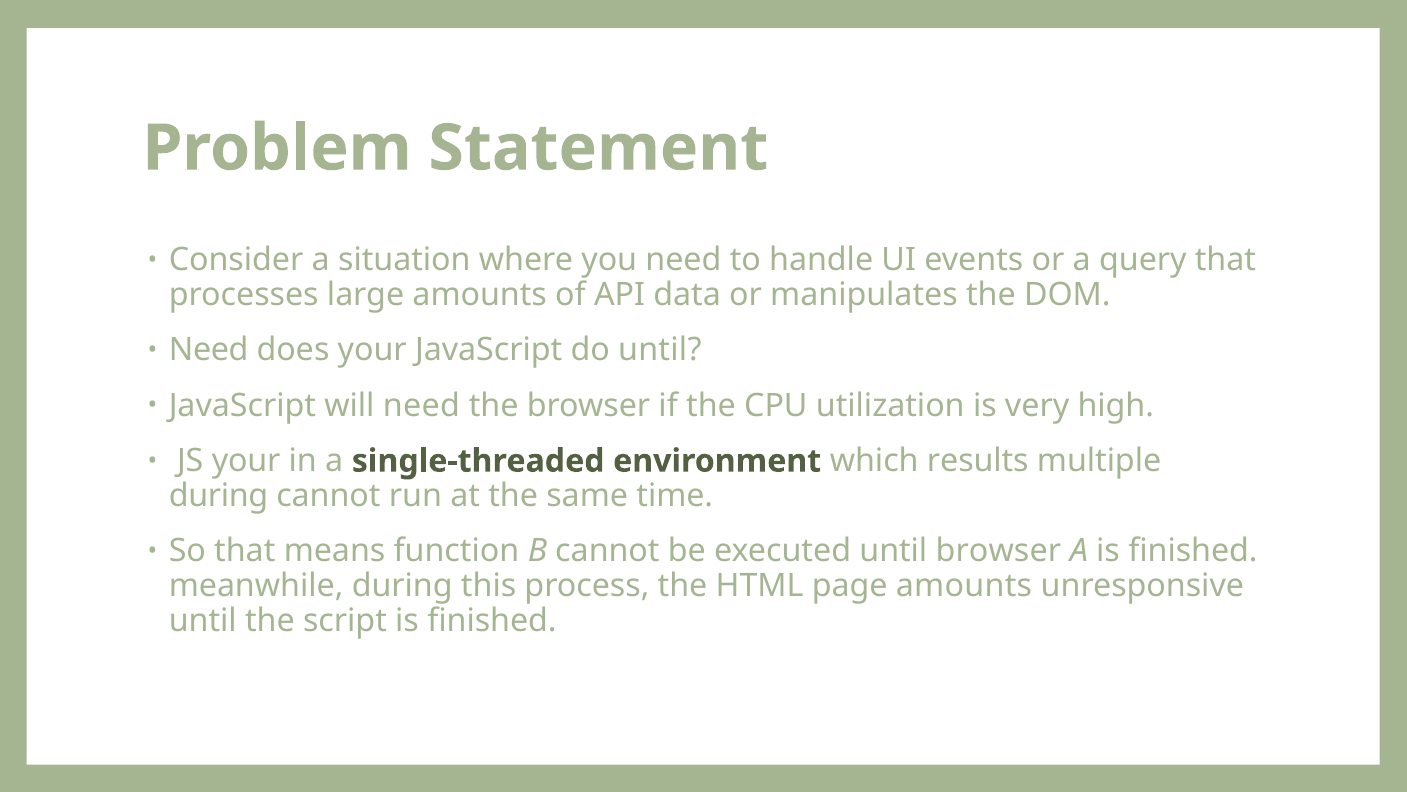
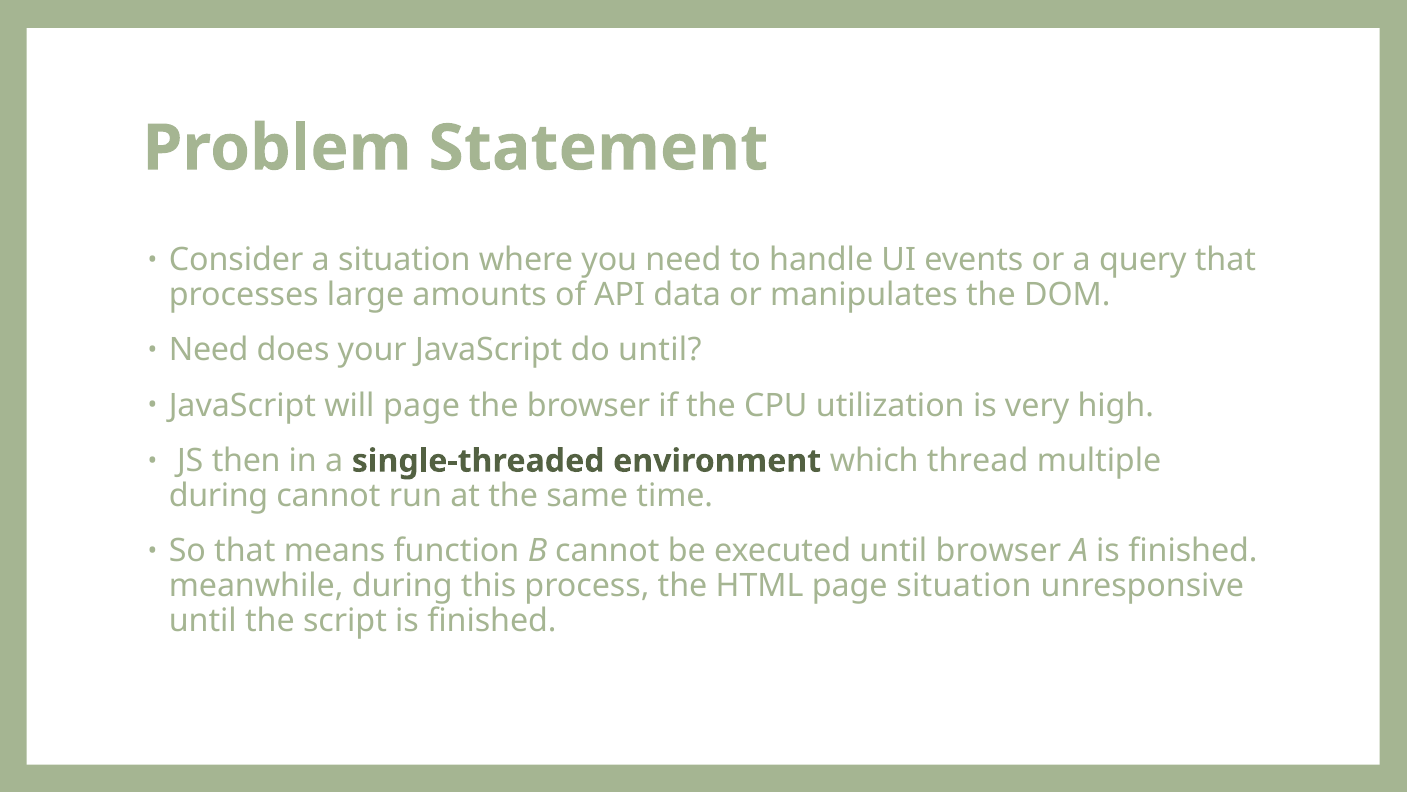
will need: need -> page
JS your: your -> then
results: results -> thread
page amounts: amounts -> situation
